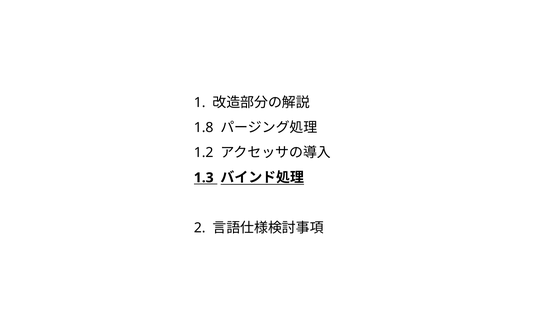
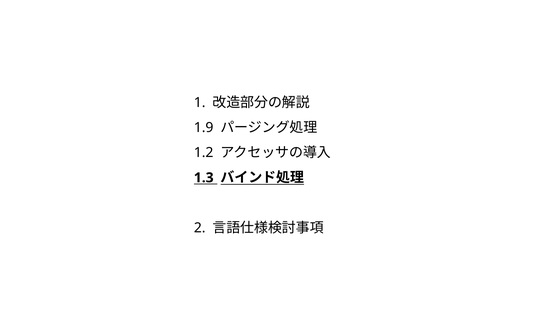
1.8: 1.8 -> 1.9
